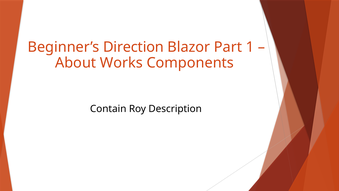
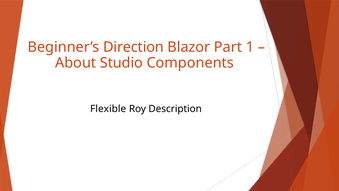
Works: Works -> Studio
Contain: Contain -> Flexible
